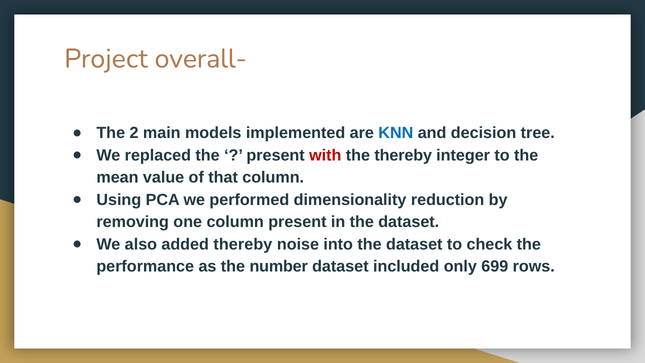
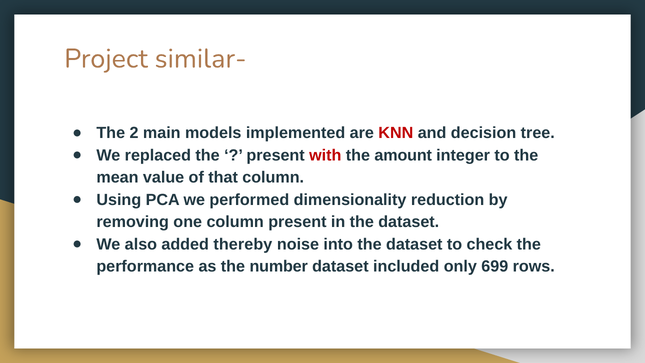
overall-: overall- -> similar-
KNN colour: blue -> red
the thereby: thereby -> amount
